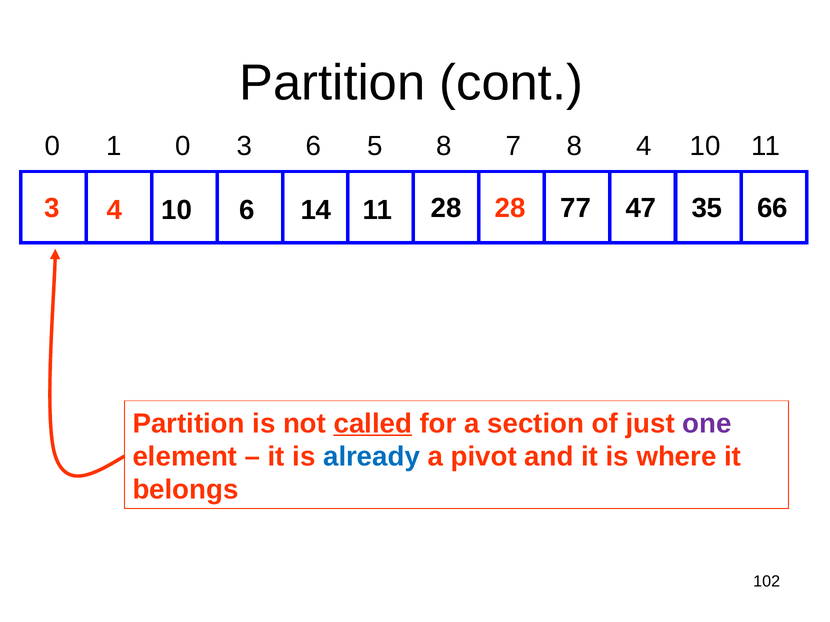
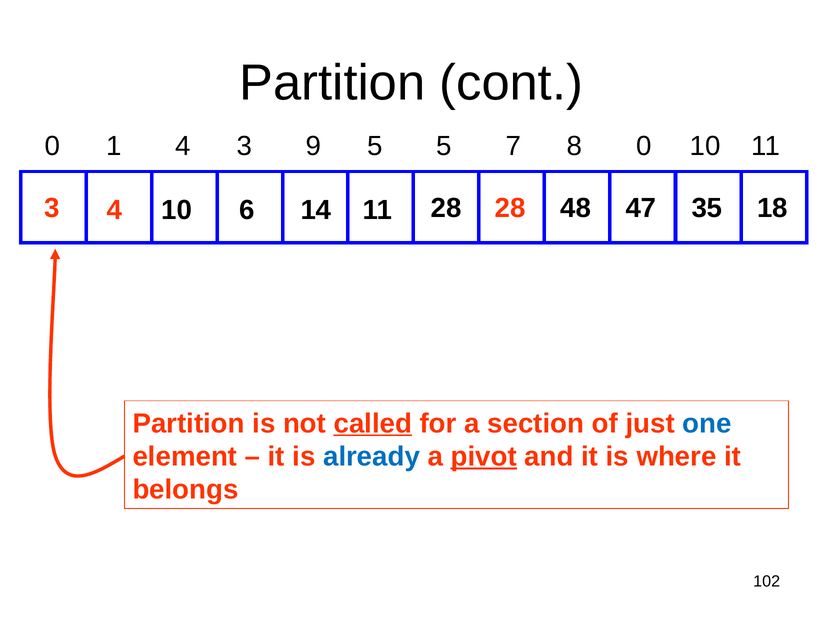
1 0: 0 -> 4
3 6: 6 -> 9
5 8: 8 -> 5
8 4: 4 -> 0
77: 77 -> 48
66: 66 -> 18
one colour: purple -> blue
pivot underline: none -> present
